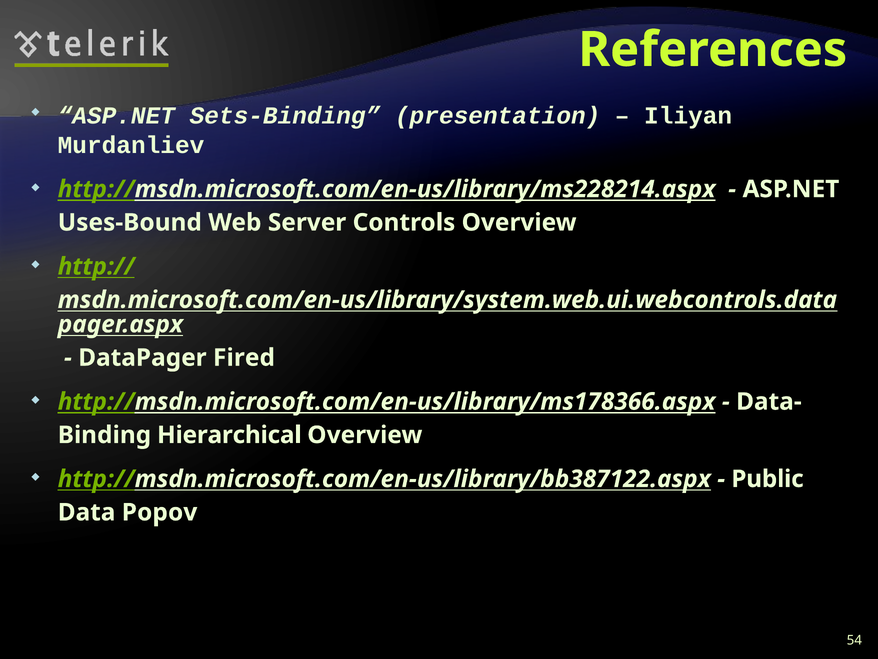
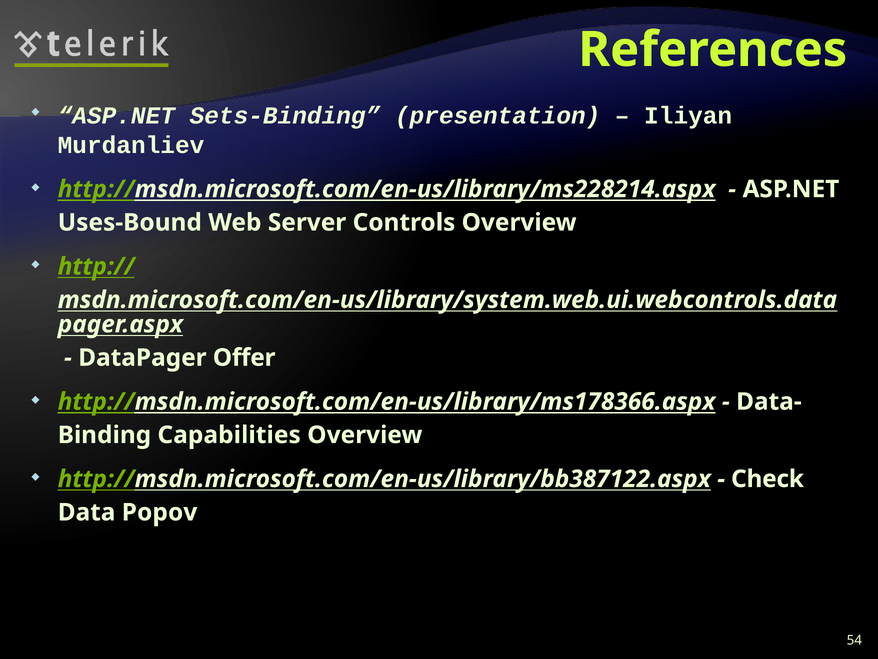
Fired: Fired -> Offer
Hierarchical: Hierarchical -> Capabilities
Public: Public -> Check
